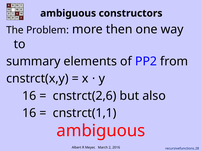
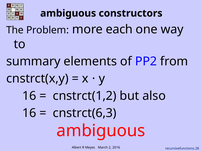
then: then -> each
cnstrct(2,6: cnstrct(2,6 -> cnstrct(1,2
cnstrct(1,1: cnstrct(1,1 -> cnstrct(6,3
